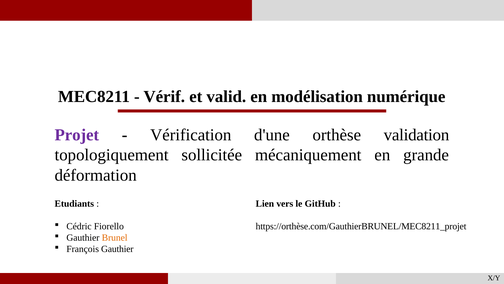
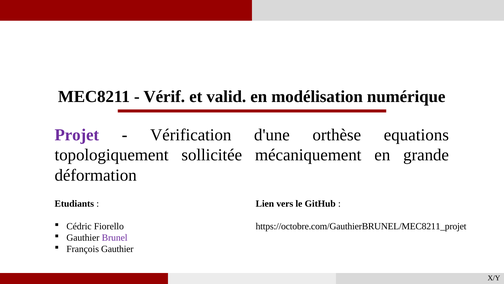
validation: validation -> equations
https://orthèse.com/GauthierBRUNEL/MEC8211_projet: https://orthèse.com/GauthierBRUNEL/MEC8211_projet -> https://octobre.com/GauthierBRUNEL/MEC8211_projet
Brunel colour: orange -> purple
